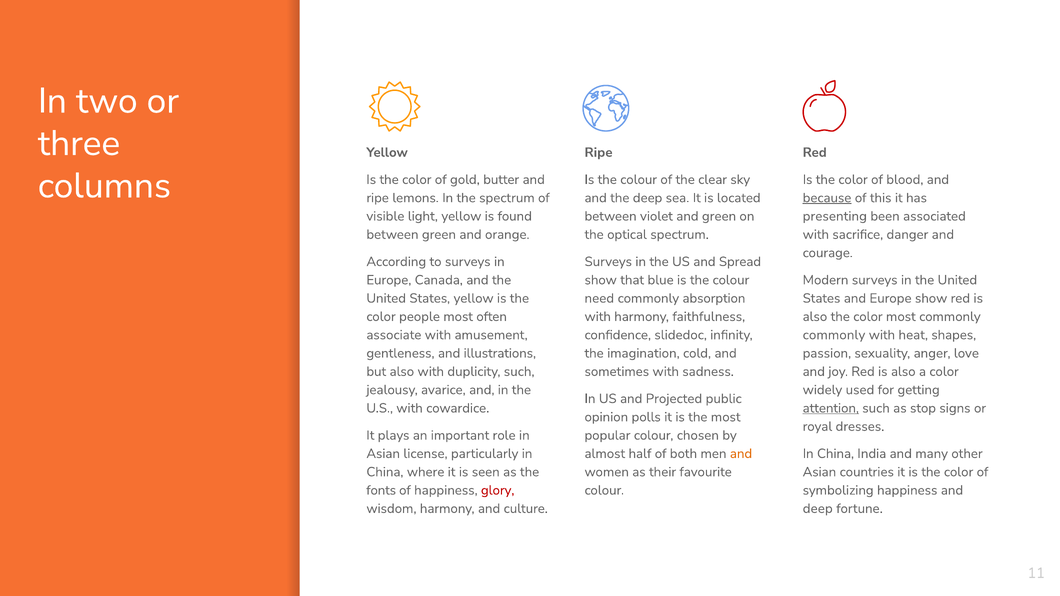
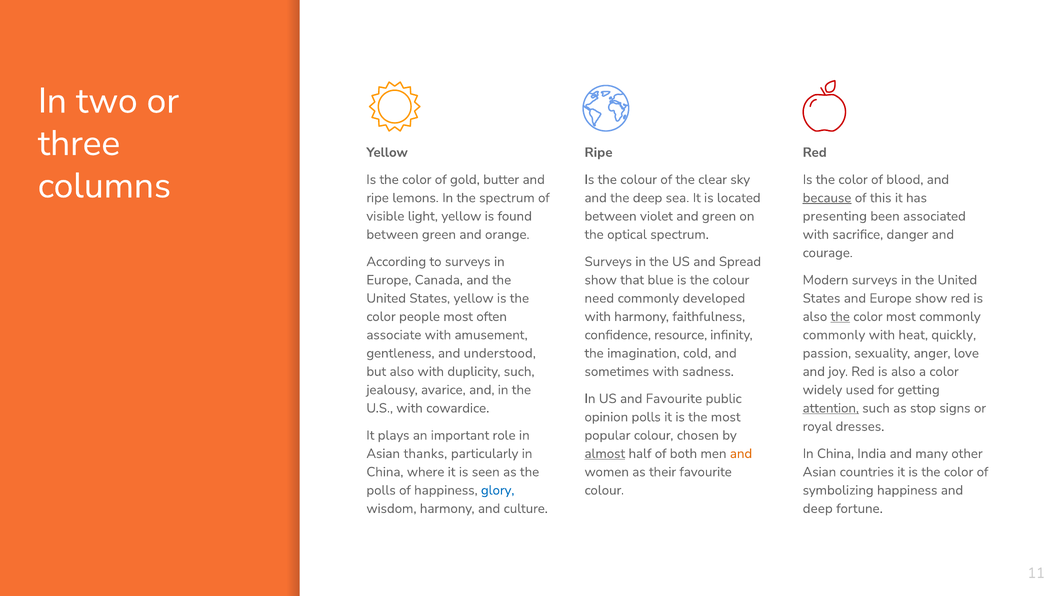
absorption: absorption -> developed
the at (840, 317) underline: none -> present
slidedoc: slidedoc -> resource
shapes: shapes -> quickly
illustrations: illustrations -> understood
and Projected: Projected -> Favourite
license: license -> thanks
almost underline: none -> present
fonts at (381, 490): fonts -> polls
glory colour: red -> blue
